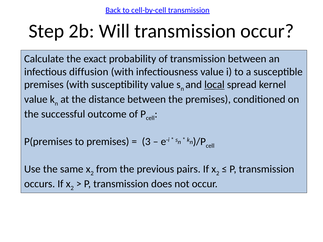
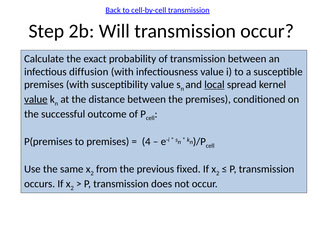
value at (36, 99) underline: none -> present
3: 3 -> 4
pairs: pairs -> fixed
